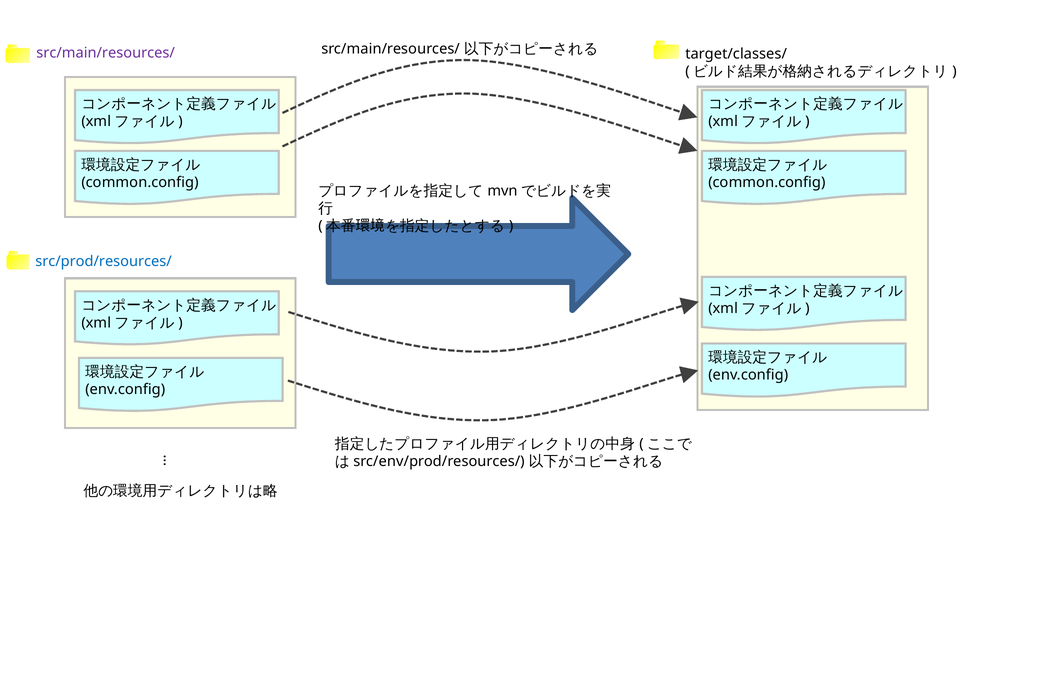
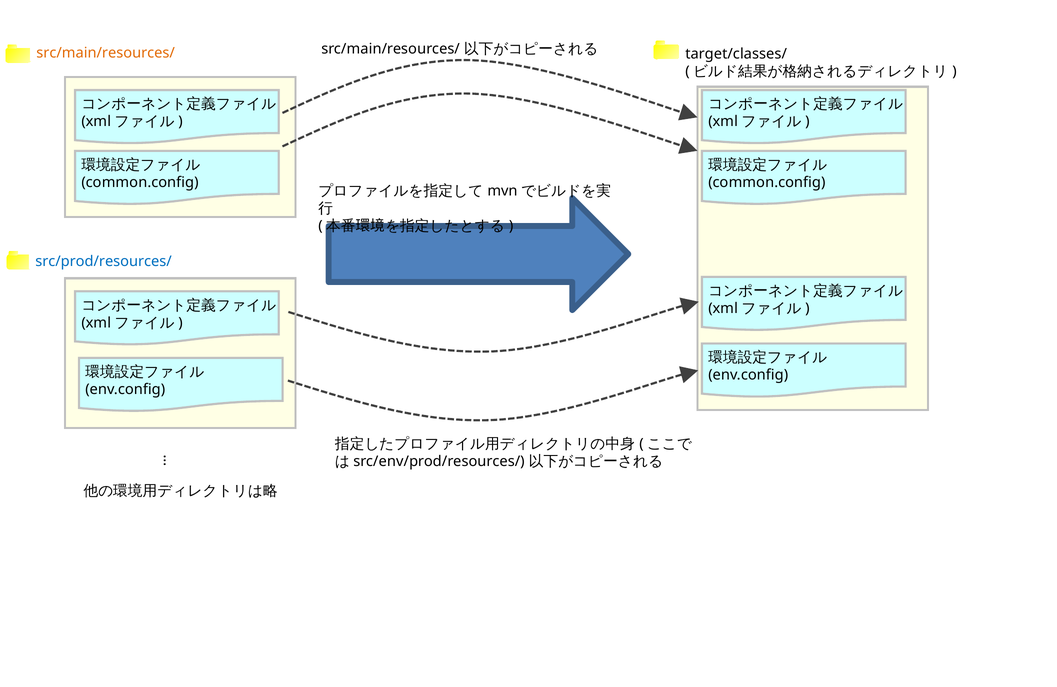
src/main/resources/ at (106, 53) colour: purple -> orange
